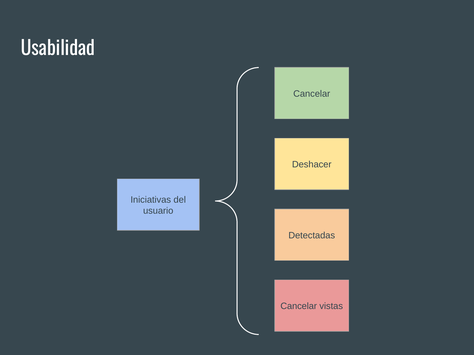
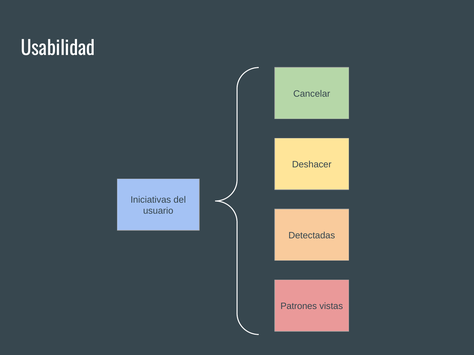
Cancelar at (299, 307): Cancelar -> Patrones
